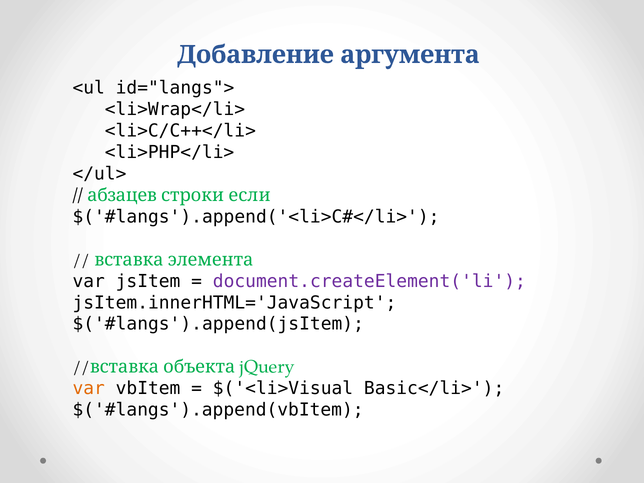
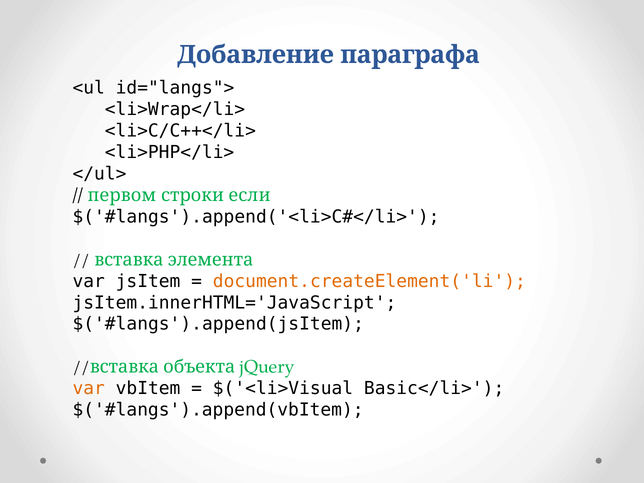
аргумента: аргумента -> параграфа
абзацев: абзацев -> первом
document.createElement('li colour: purple -> orange
